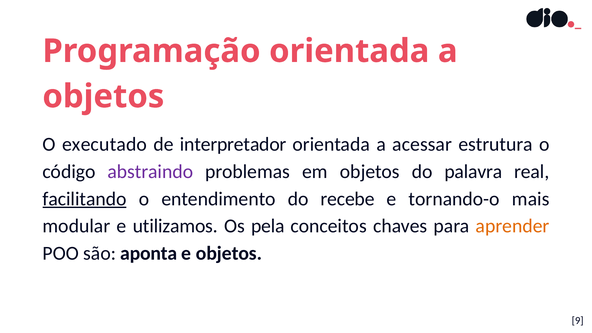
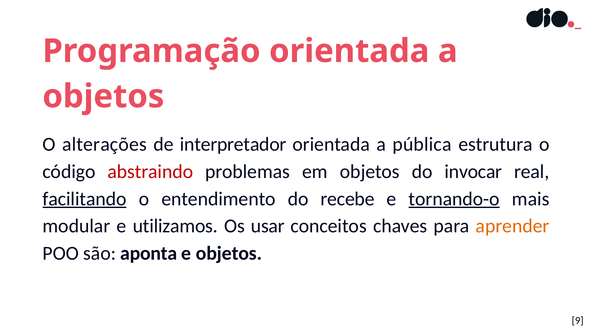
executado: executado -> alterações
acessar: acessar -> pública
abstraindo colour: purple -> red
palavra: palavra -> invocar
tornando-o underline: none -> present
pela: pela -> usar
